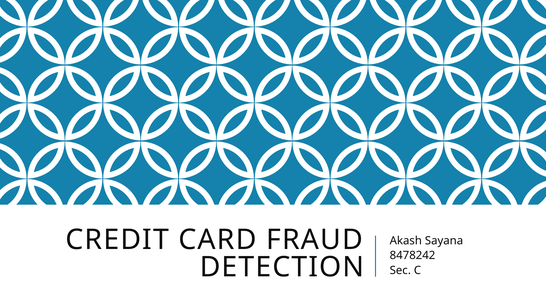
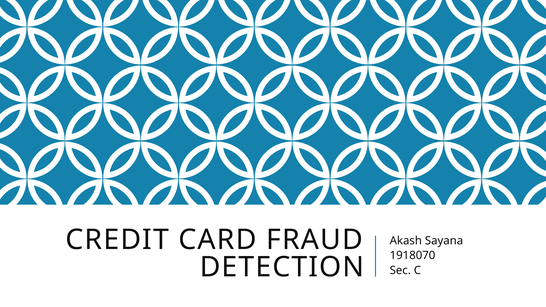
8478242: 8478242 -> 1918070
